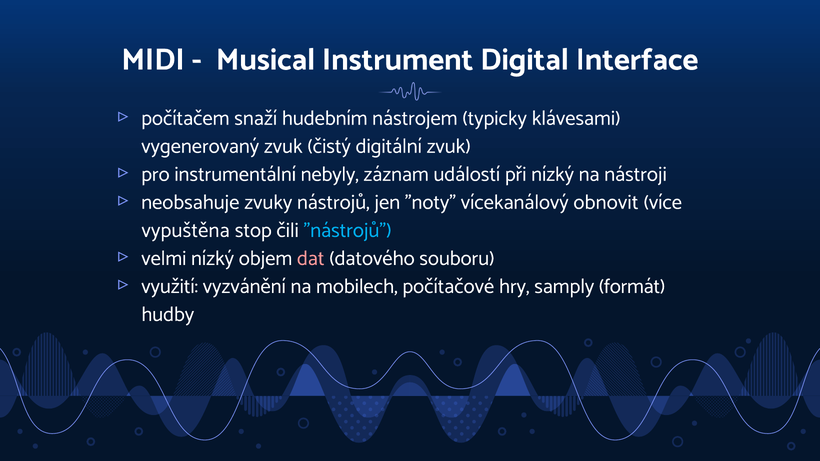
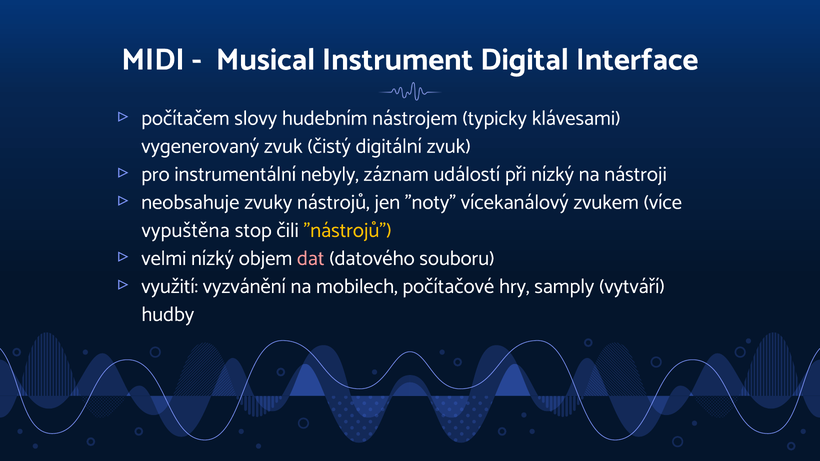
snaží: snaží -> slovy
obnovit: obnovit -> zvukem
nástrojů at (348, 230) colour: light blue -> yellow
formát: formát -> vytváří
